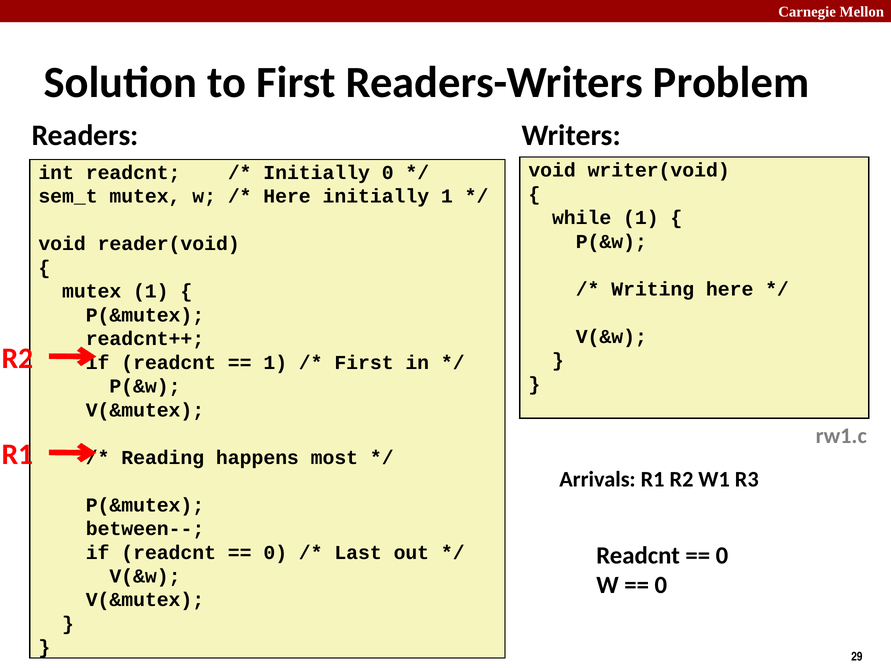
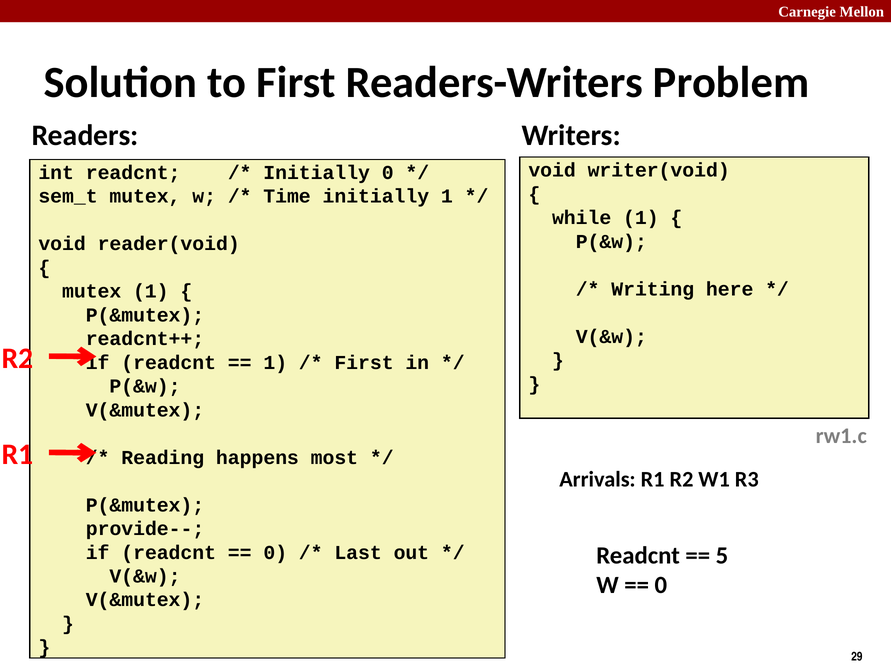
Here at (287, 196): Here -> Time
between--: between-- -> provide--
0 at (722, 556): 0 -> 5
